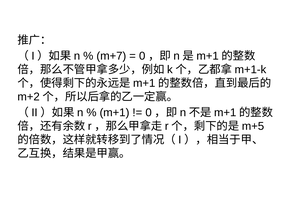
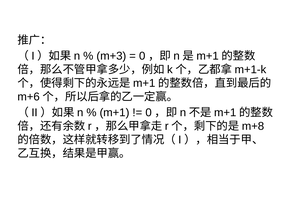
m+7: m+7 -> m+3
m+2: m+2 -> m+6
m+5: m+5 -> m+8
